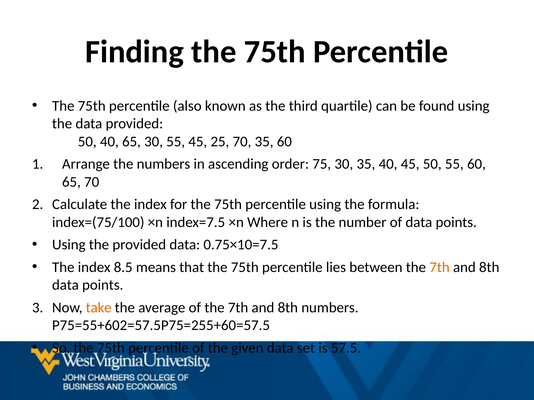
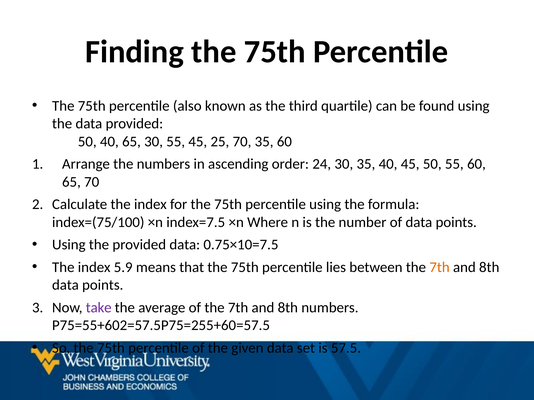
75: 75 -> 24
8.5: 8.5 -> 5.9
take colour: orange -> purple
